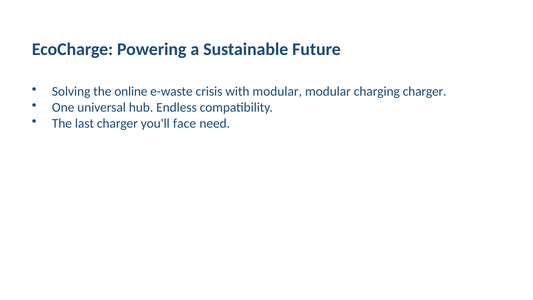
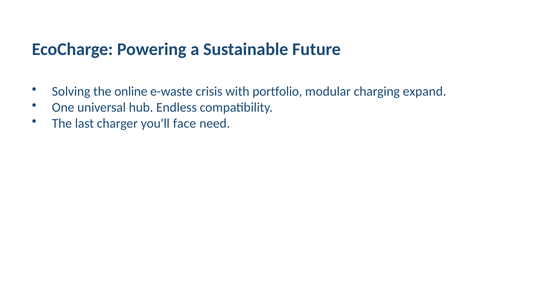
with modular: modular -> portfolio
charging charger: charger -> expand
